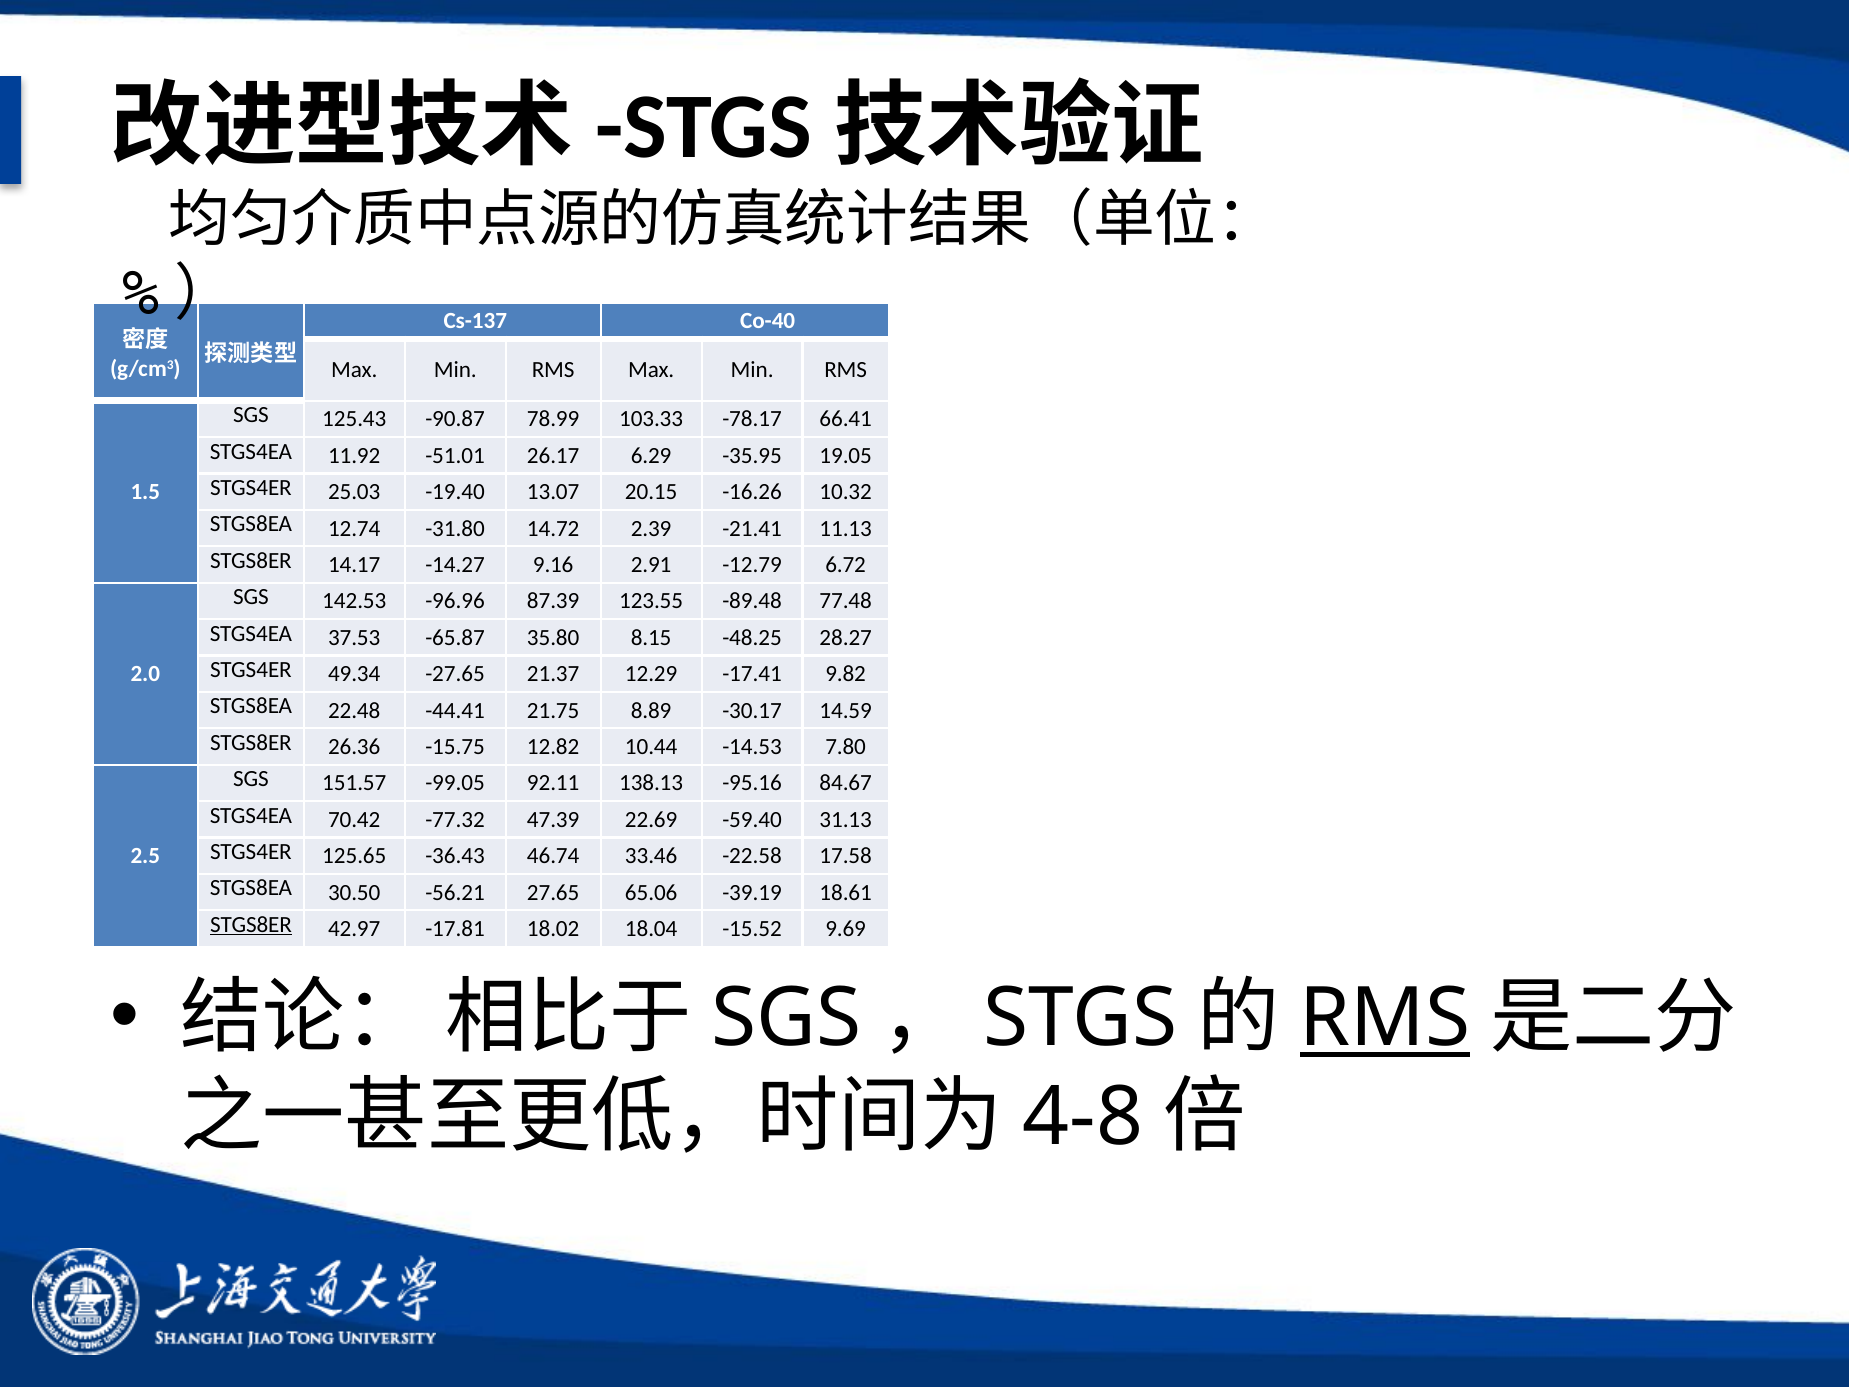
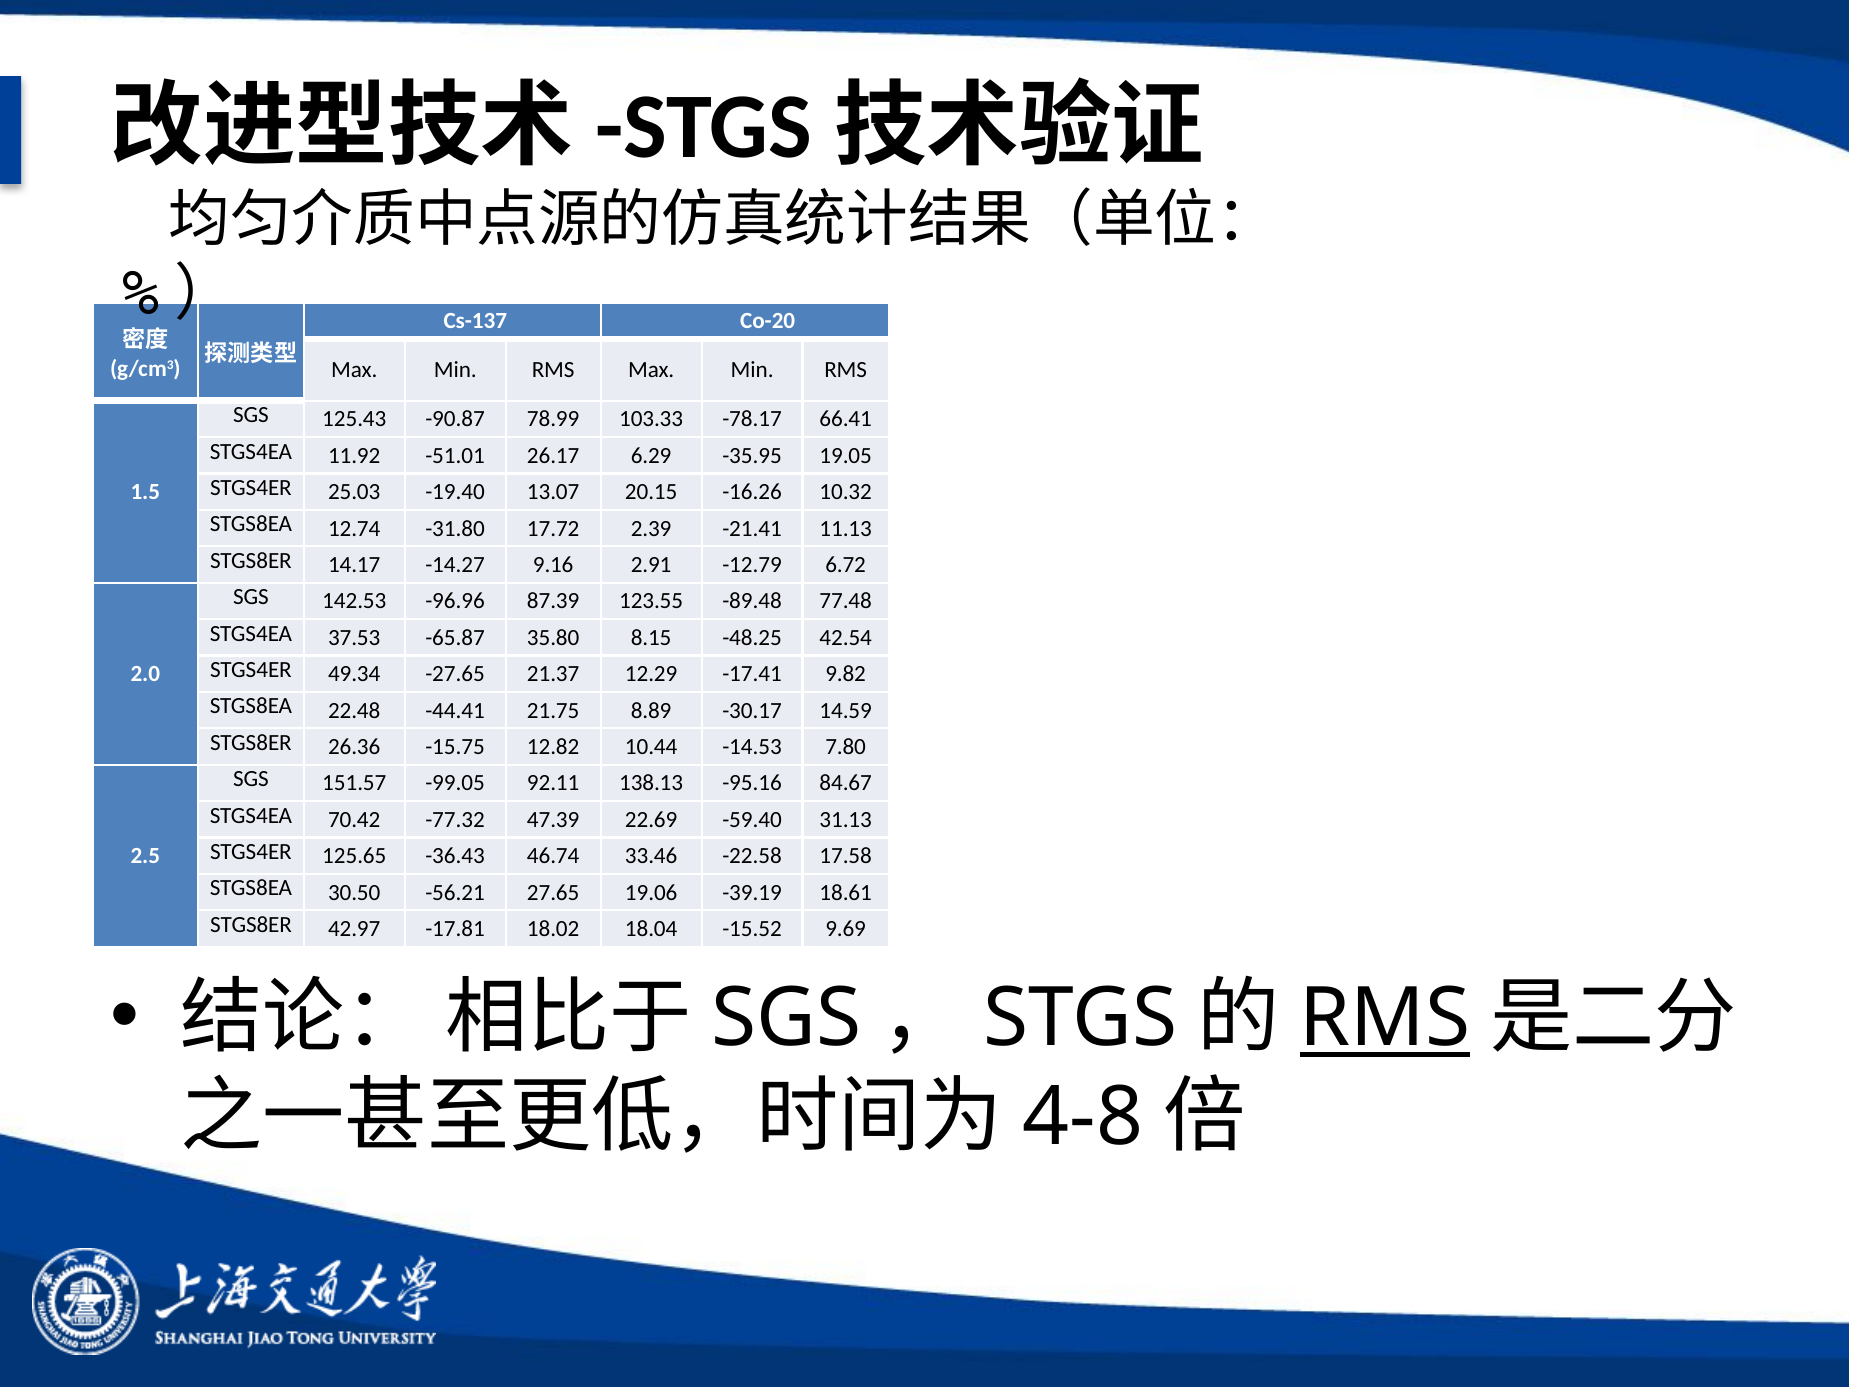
Co-40: Co-40 -> Co-20
14.72: 14.72 -> 17.72
28.27: 28.27 -> 42.54
65.06: 65.06 -> 19.06
STGS8ER at (251, 925) underline: present -> none
